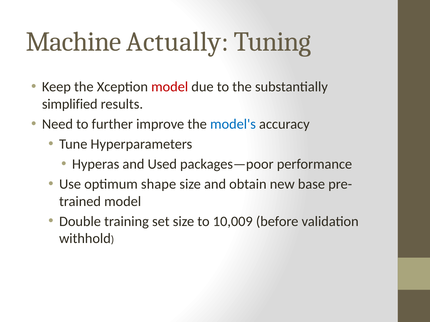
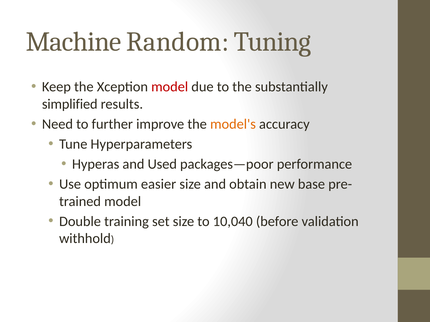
Actually: Actually -> Random
model's colour: blue -> orange
shape: shape -> easier
10,009: 10,009 -> 10,040
